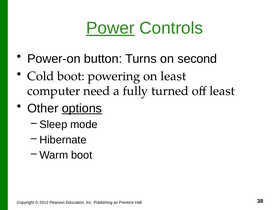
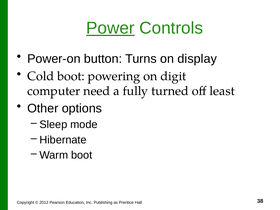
second: second -> display
on least: least -> digit
options underline: present -> none
